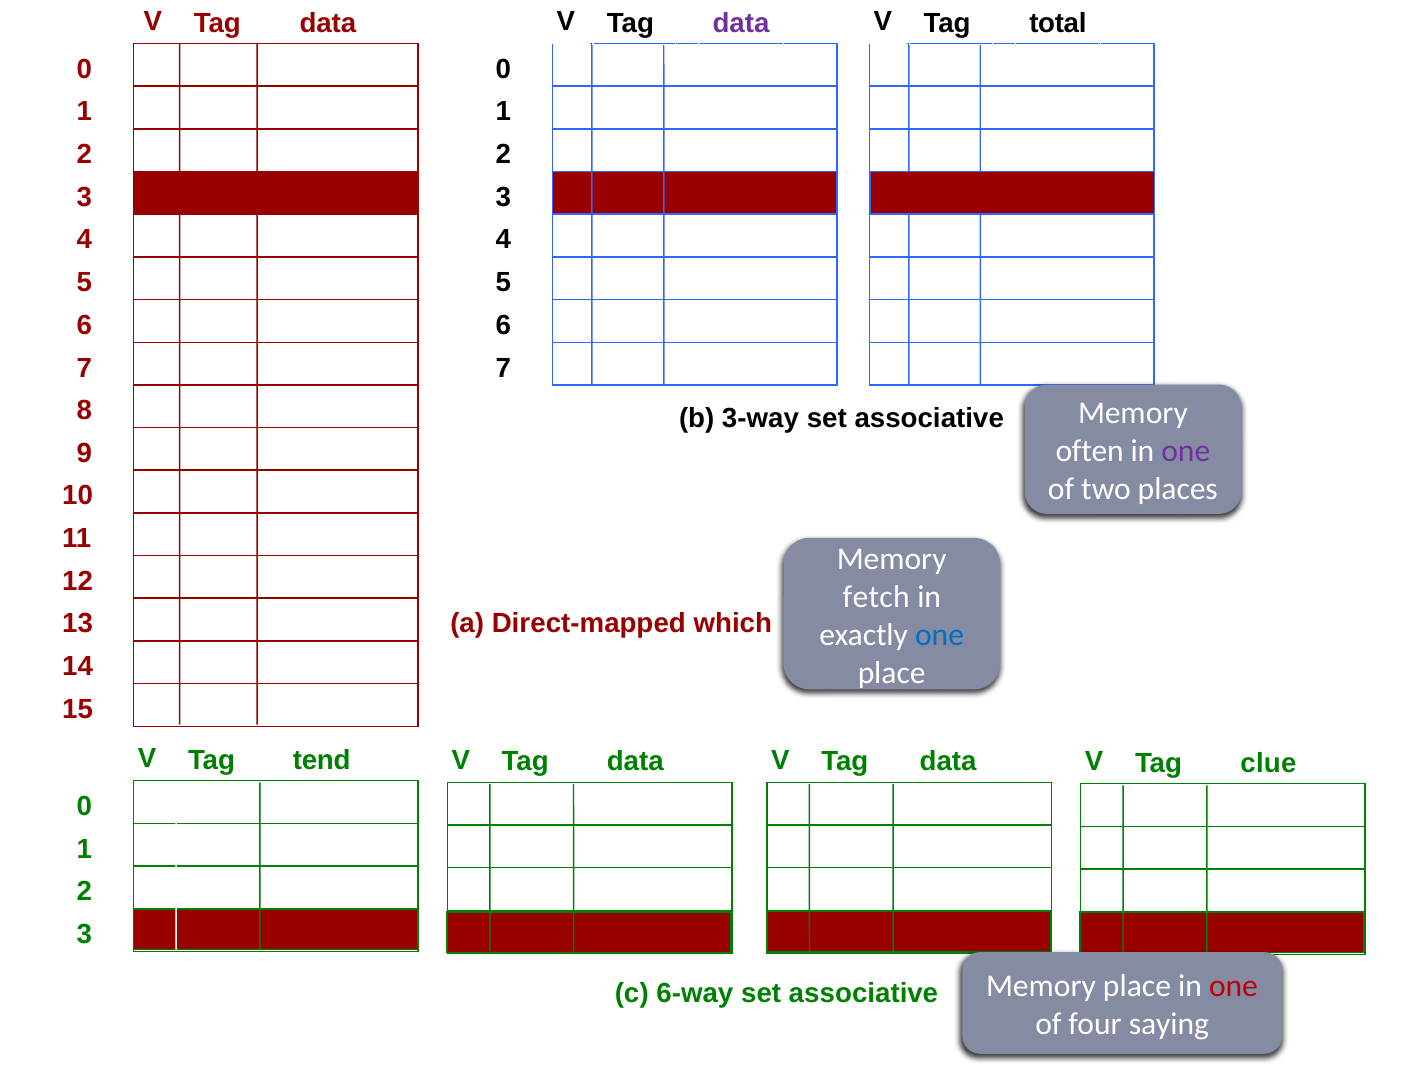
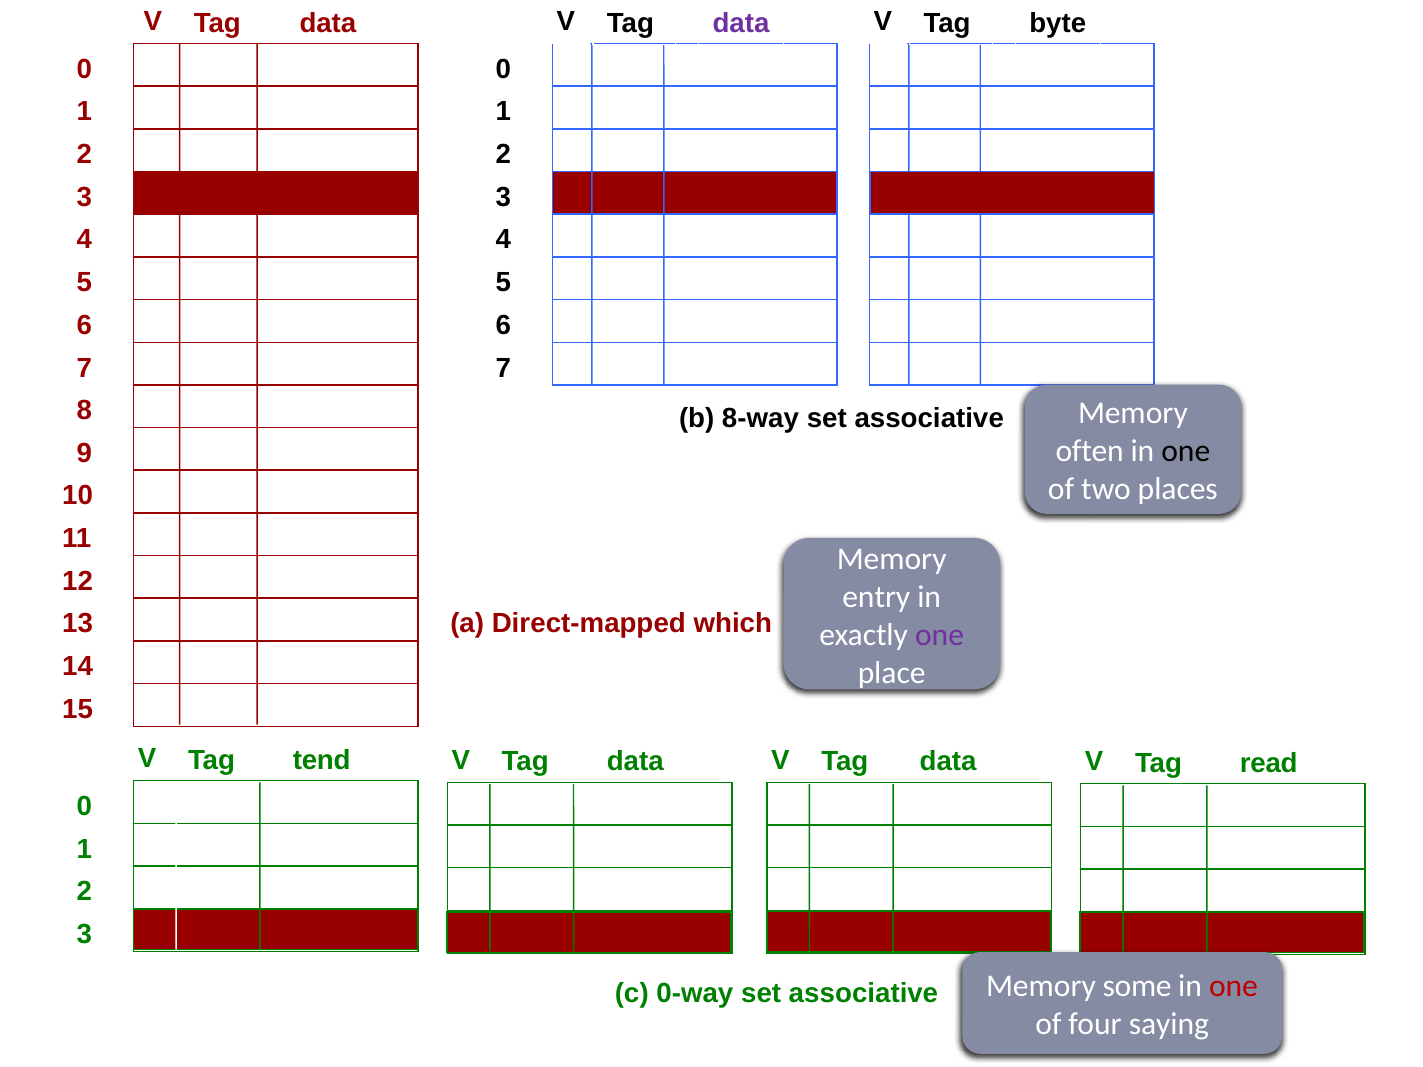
total: total -> byte
3-way: 3-way -> 8-way
one at (1186, 452) colour: purple -> black
fetch: fetch -> entry
one at (940, 635) colour: blue -> purple
clue: clue -> read
Memory place: place -> some
6-way: 6-way -> 0-way
